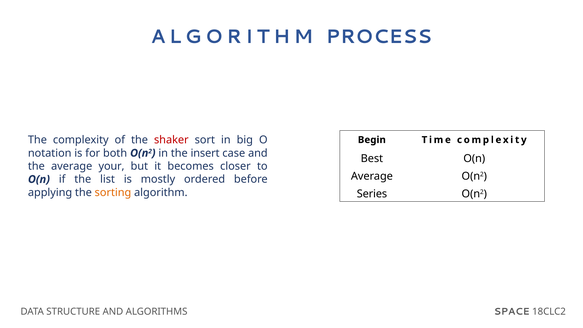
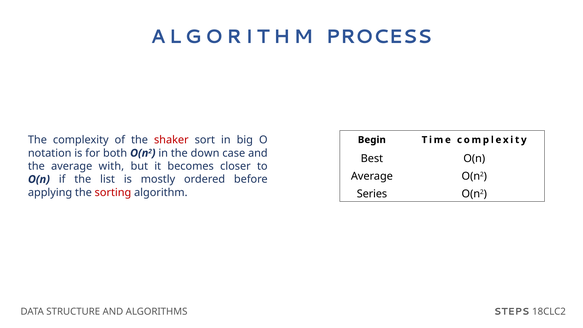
insert: insert -> down
your: your -> with
sorting colour: orange -> red
SPACE: SPACE -> STEPS
